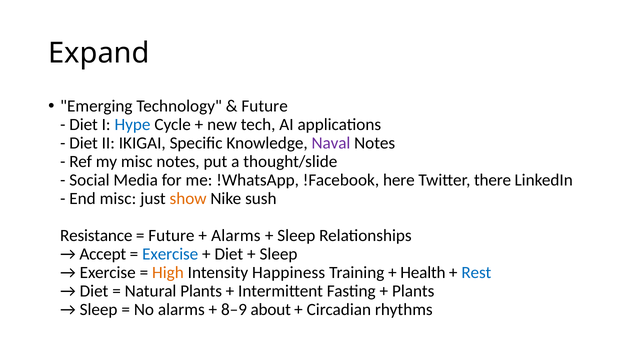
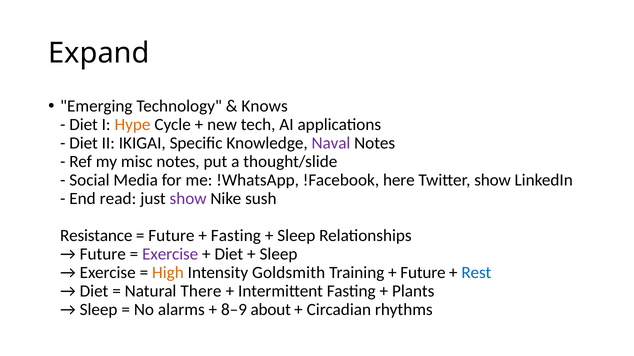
Future at (265, 106): Future -> Knows
Hype colour: blue -> orange
Twitter there: there -> show
End misc: misc -> read
show at (188, 199) colour: orange -> purple
Alarms at (236, 236): Alarms -> Fasting
Accept at (103, 255): Accept -> Future
Exercise at (170, 255) colour: blue -> purple
Happiness: Happiness -> Goldsmith
Health at (423, 273): Health -> Future
Natural Plants: Plants -> There
